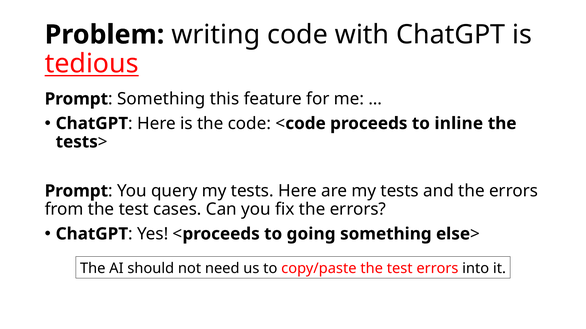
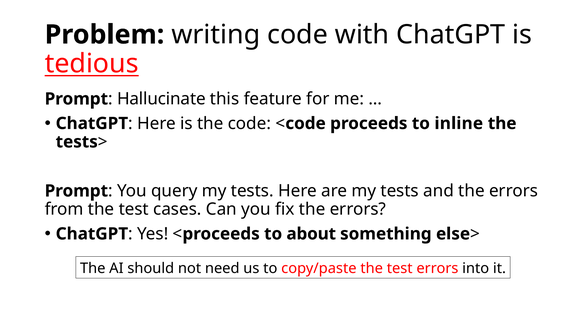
Something at (161, 99): Something -> Hallucinate
going: going -> about
